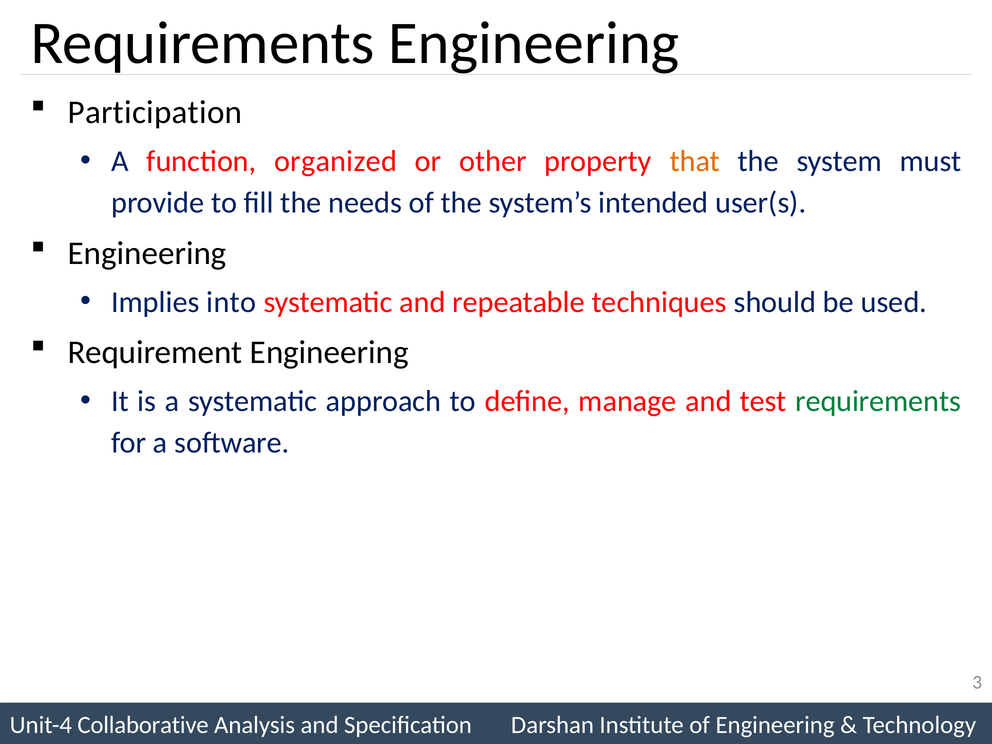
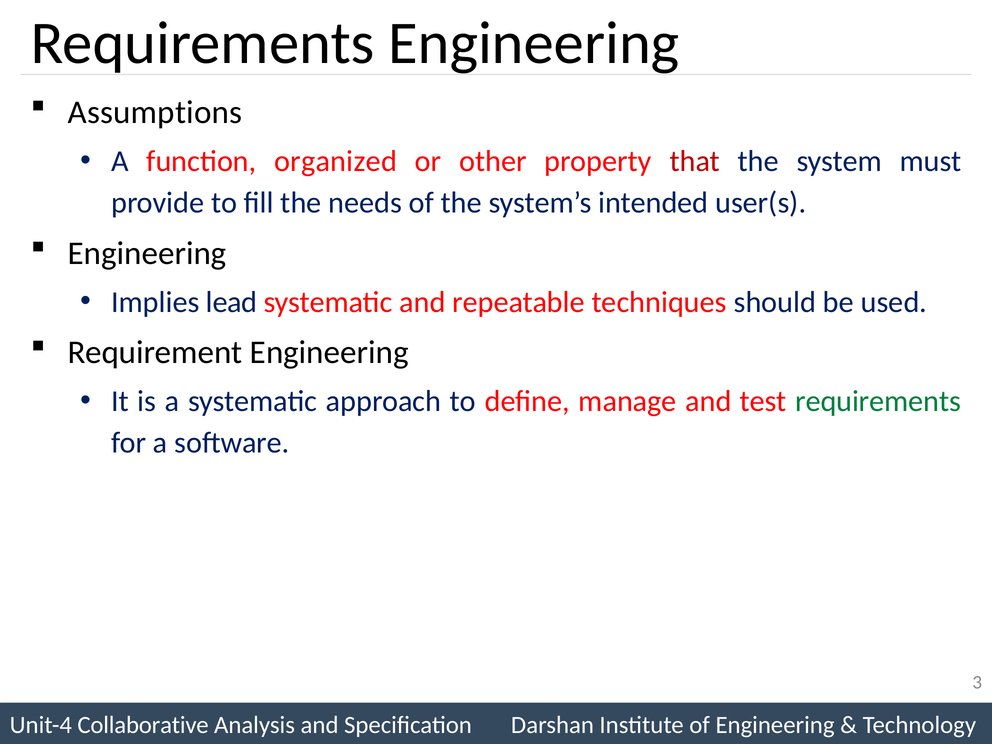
Participation: Participation -> Assumptions
that colour: orange -> red
into: into -> lead
